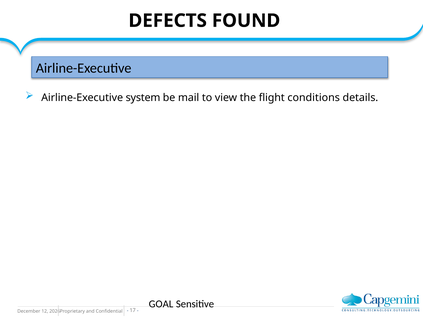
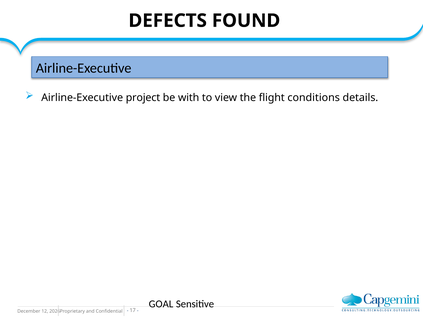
system: system -> project
mail: mail -> with
